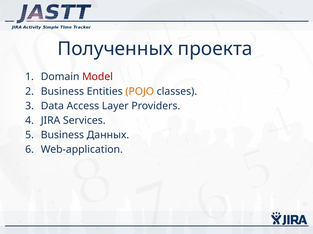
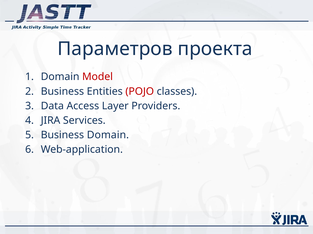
Полученных: Полученных -> Параметров
POJO colour: orange -> red
Business Данных: Данных -> Domain
